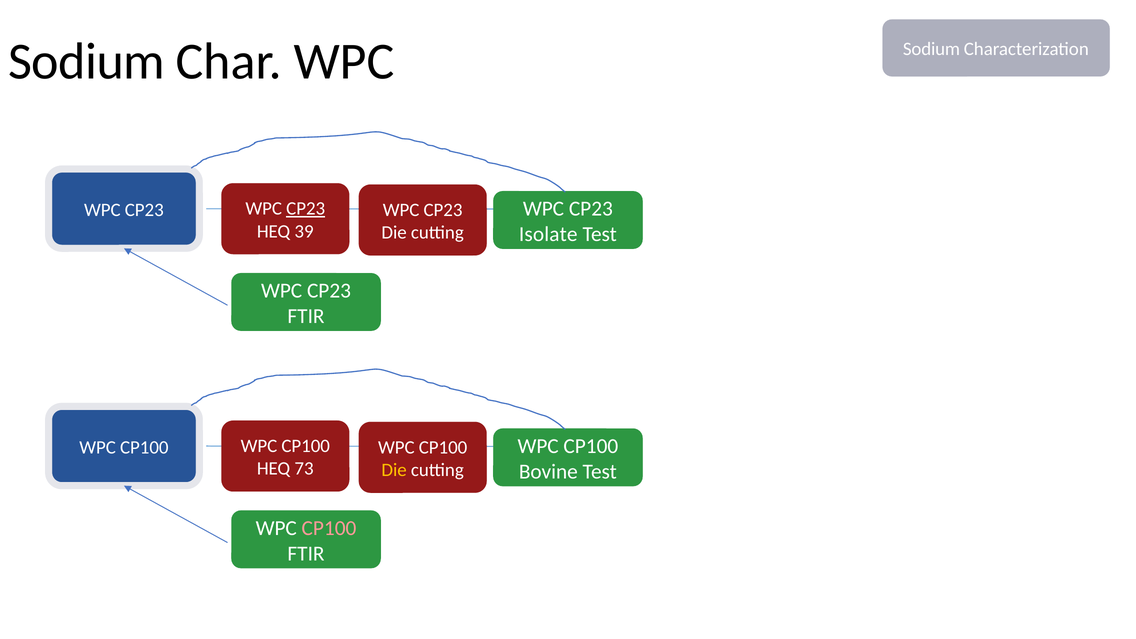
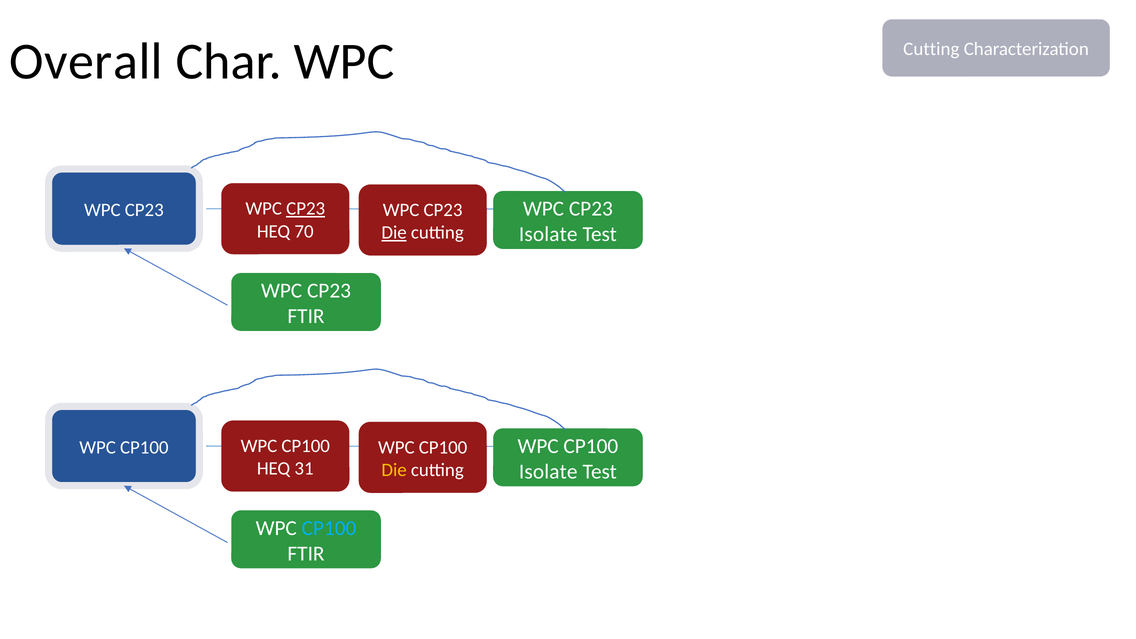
Sodium at (87, 61): Sodium -> Overall
Sodium at (931, 49): Sodium -> Cutting
39: 39 -> 70
Die at (394, 233) underline: none -> present
73: 73 -> 31
Bovine at (548, 472): Bovine -> Isolate
CP100 at (329, 528) colour: pink -> light blue
